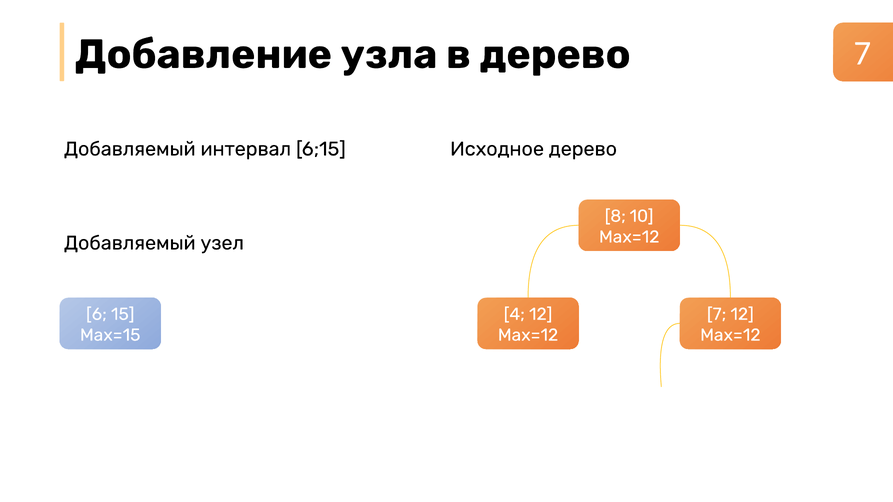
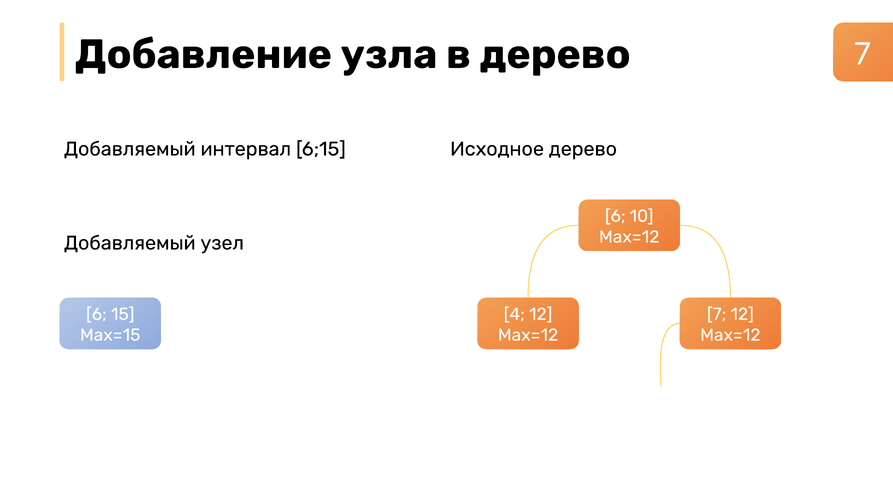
8 at (615, 216): 8 -> 6
